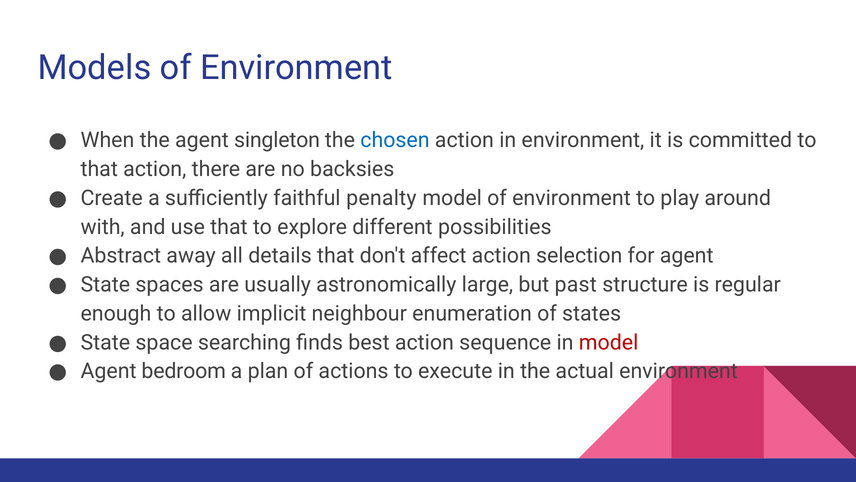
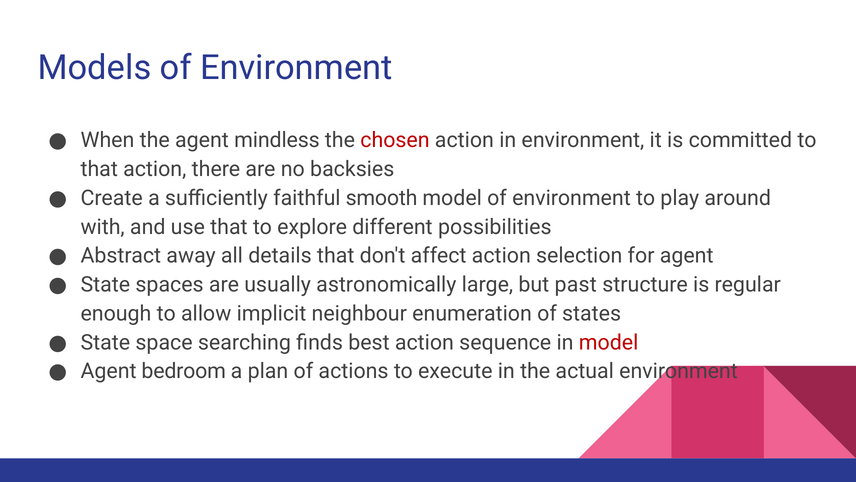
singleton: singleton -> mindless
chosen colour: blue -> red
penalty: penalty -> smooth
